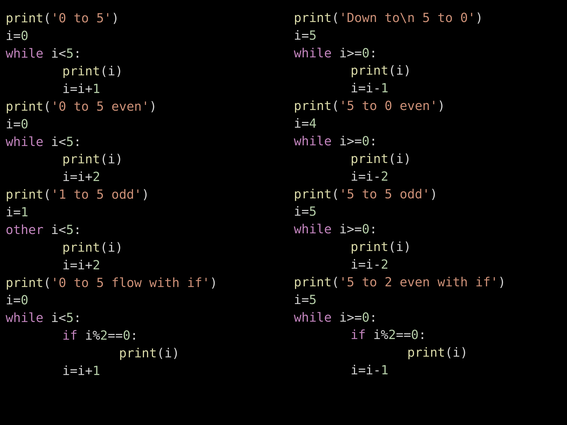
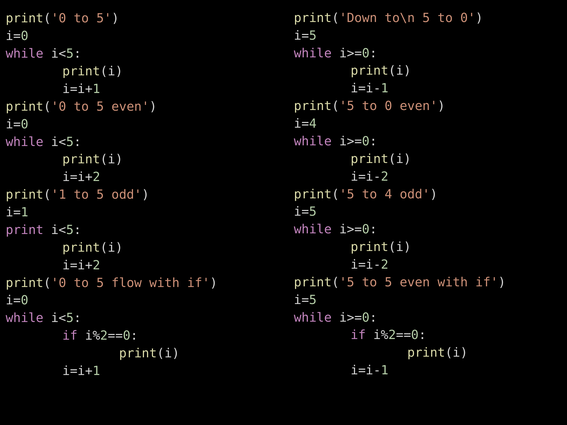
print('5 to 5: 5 -> 4
other: other -> print
print('5 to 2: 2 -> 5
